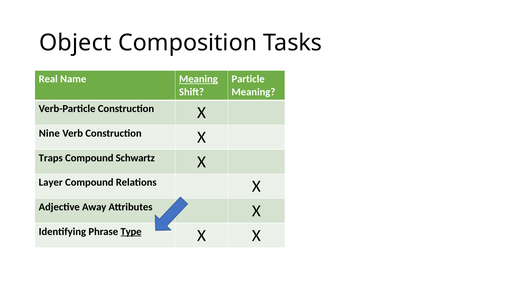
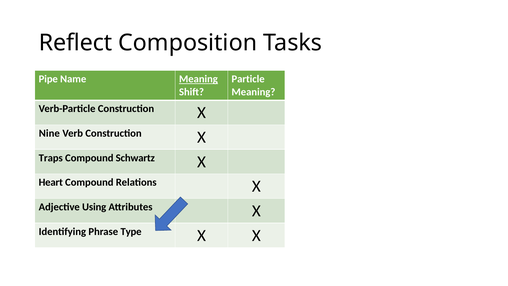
Object: Object -> Reflect
Real: Real -> Pipe
Layer: Layer -> Heart
Away: Away -> Using
Type underline: present -> none
